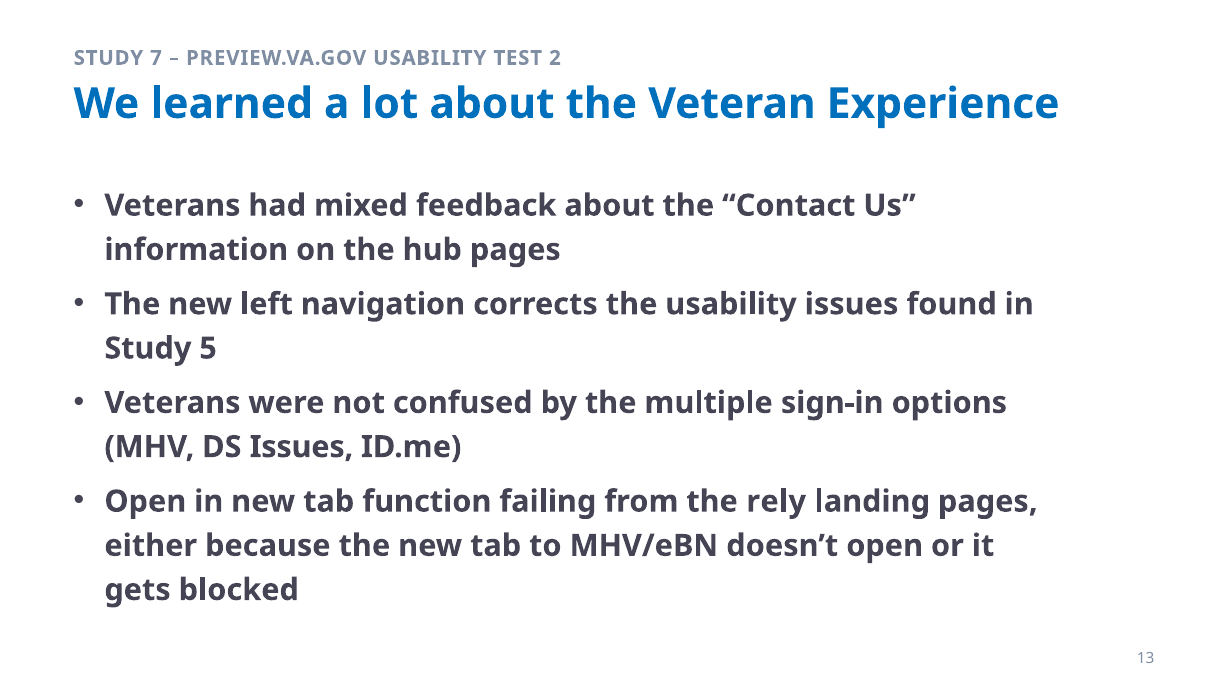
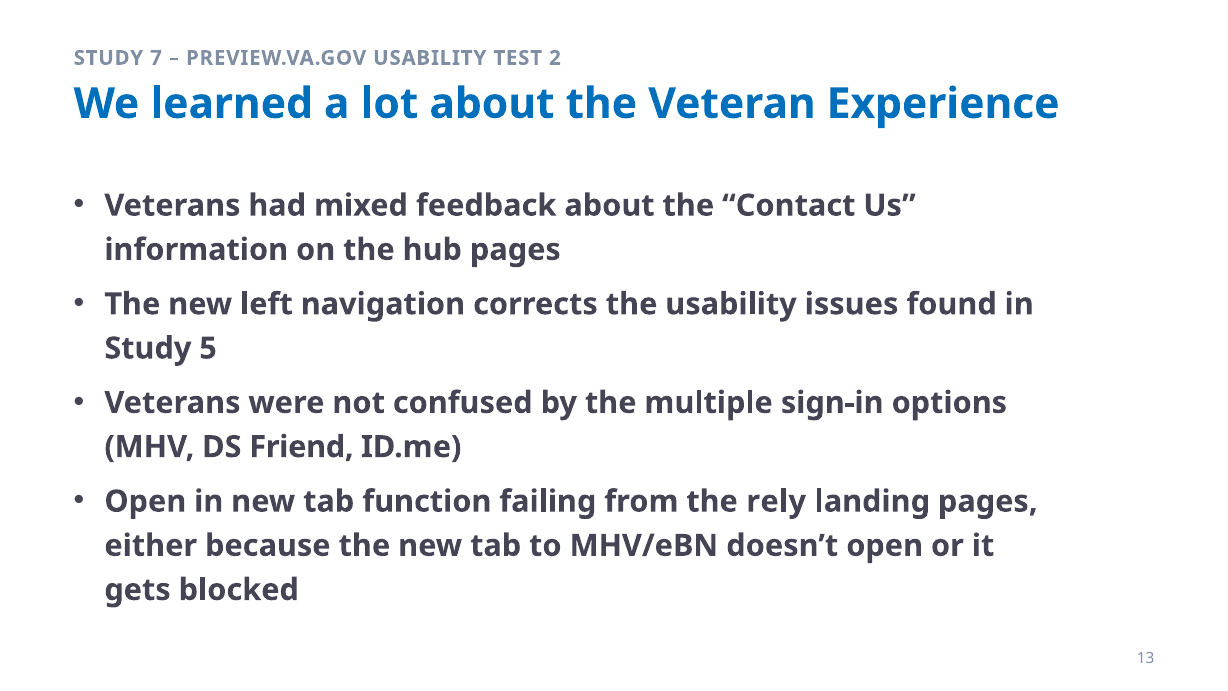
DS Issues: Issues -> Friend
